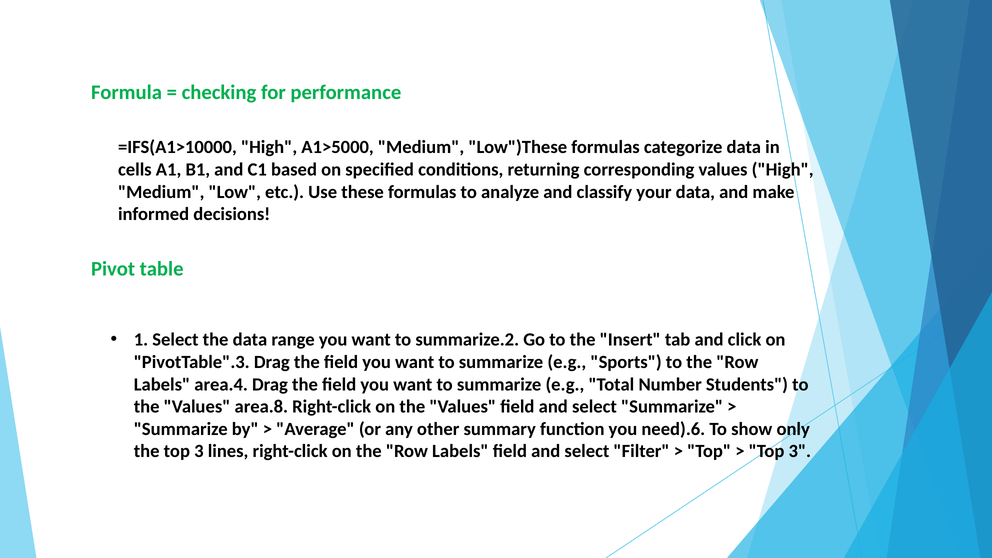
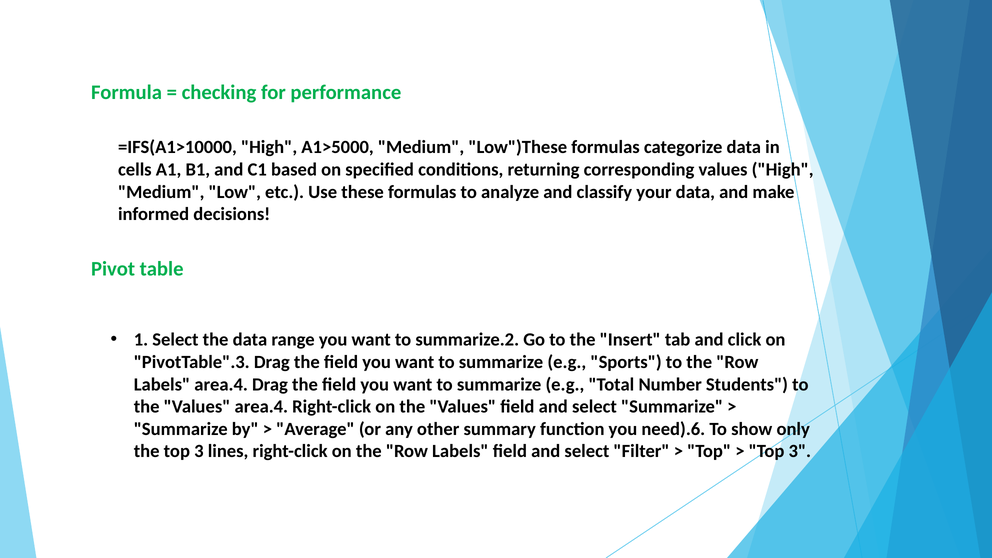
Values area.8: area.8 -> area.4
